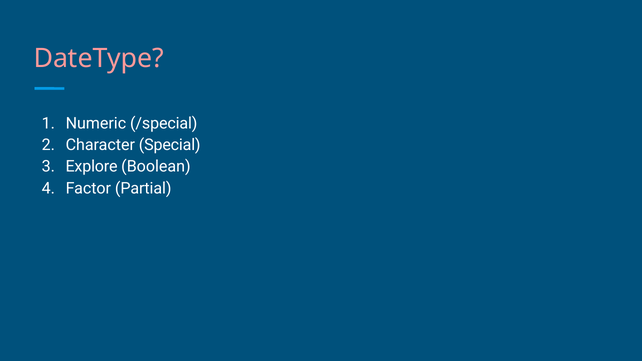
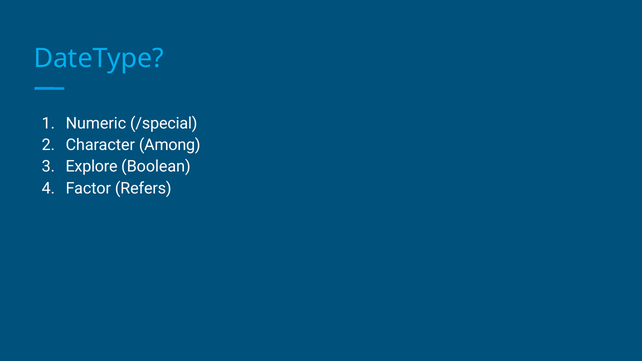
DateType colour: pink -> light blue
Special: Special -> Among
Partial: Partial -> Refers
